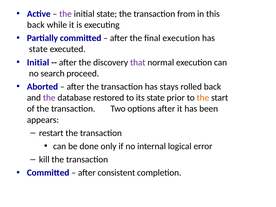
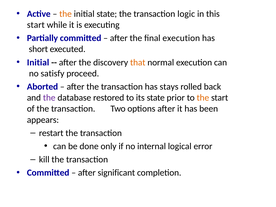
the at (66, 14) colour: purple -> orange
from: from -> logic
back at (36, 25): back -> start
state at (38, 49): state -> short
that colour: purple -> orange
search: search -> satisfy
consistent: consistent -> significant
